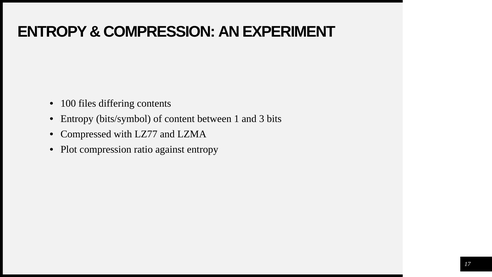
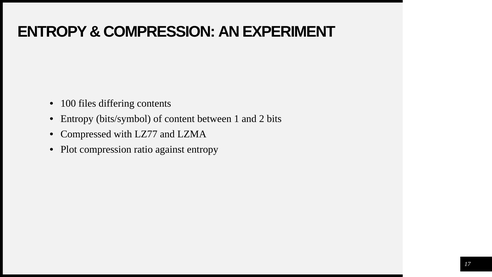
3: 3 -> 2
